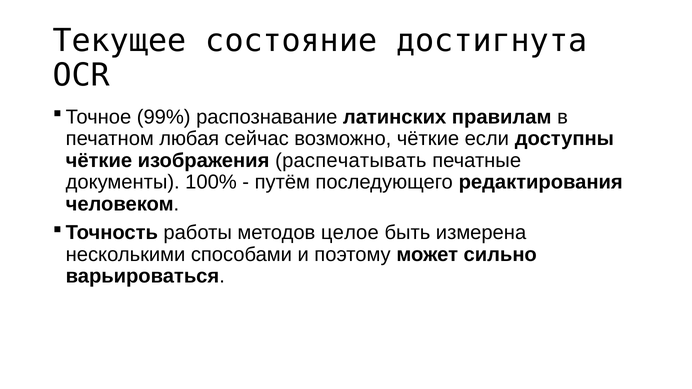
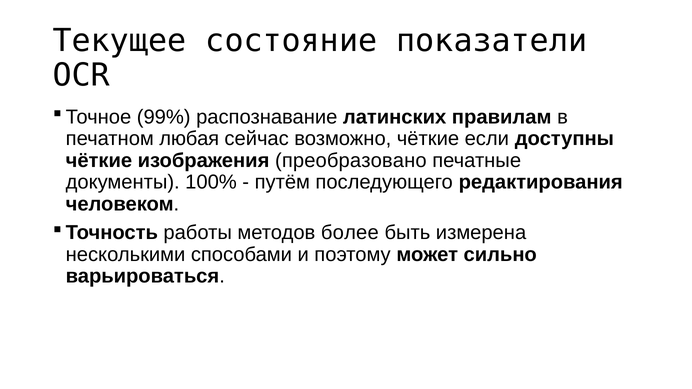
достигнута: достигнута -> показатели
распечатывать: распечатывать -> преобразовано
целое: целое -> более
